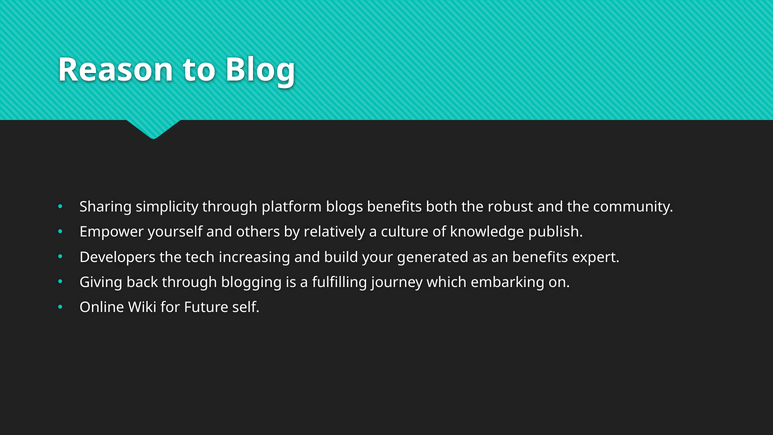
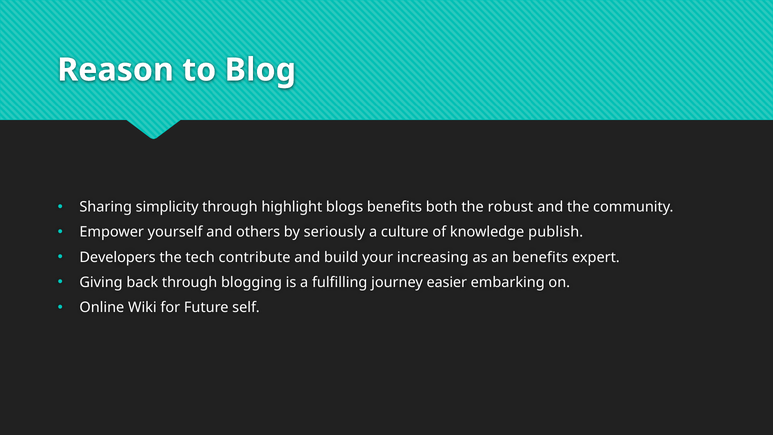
platform: platform -> highlight
relatively: relatively -> seriously
increasing: increasing -> contribute
generated: generated -> increasing
which: which -> easier
